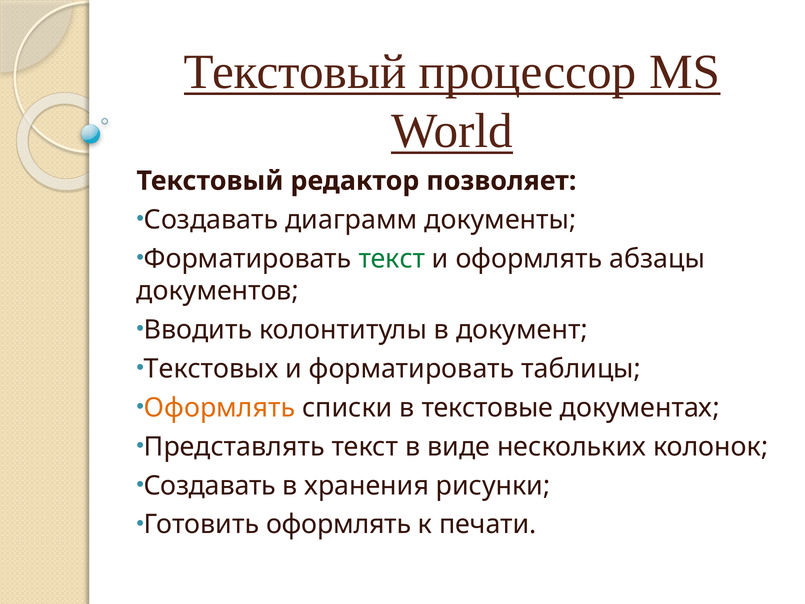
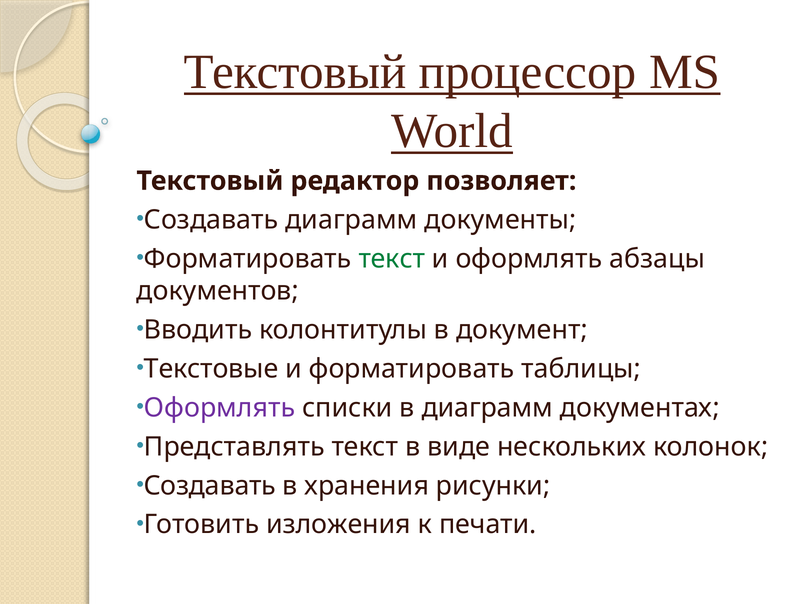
Текстовых: Текстовых -> Текстовые
Оформлять at (220, 408) colour: orange -> purple
в текстовые: текстовые -> диаграмм
Готовить оформлять: оформлять -> изложения
